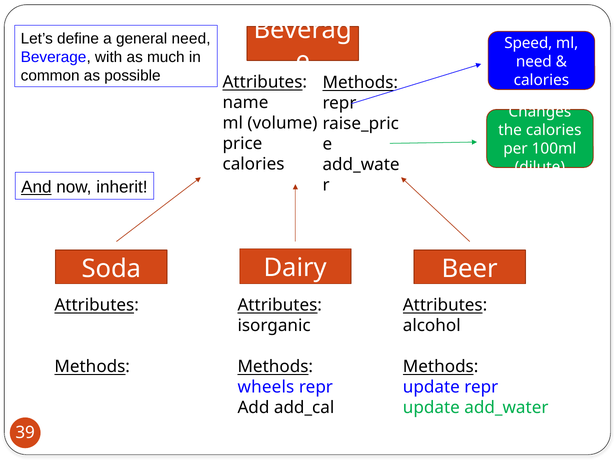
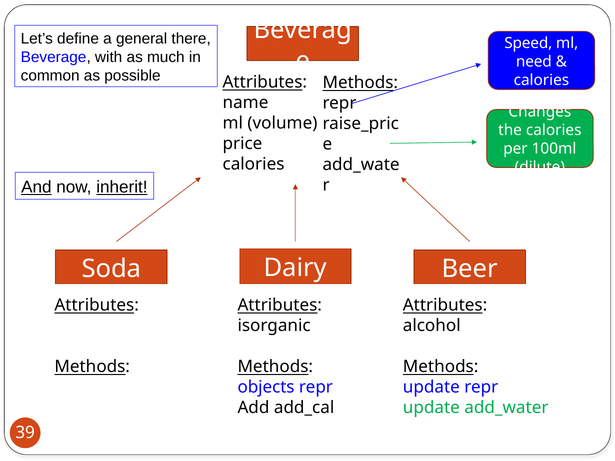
general need: need -> there
inherit underline: none -> present
wheels: wheels -> objects
